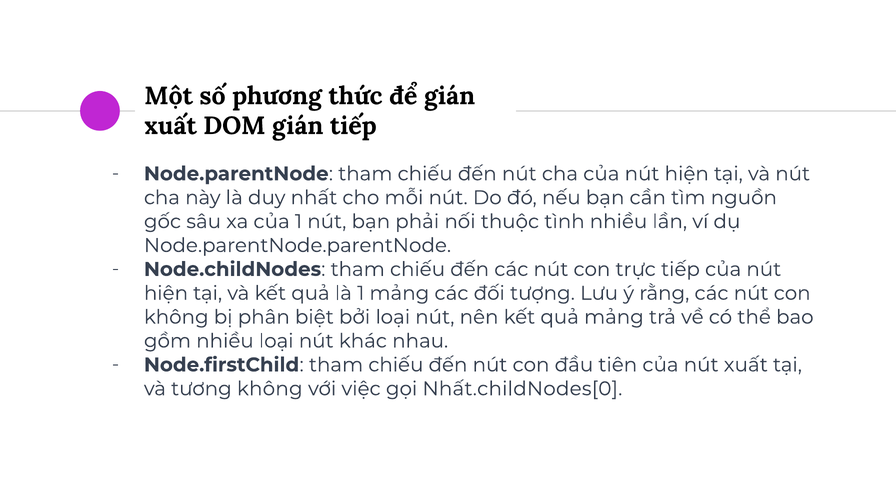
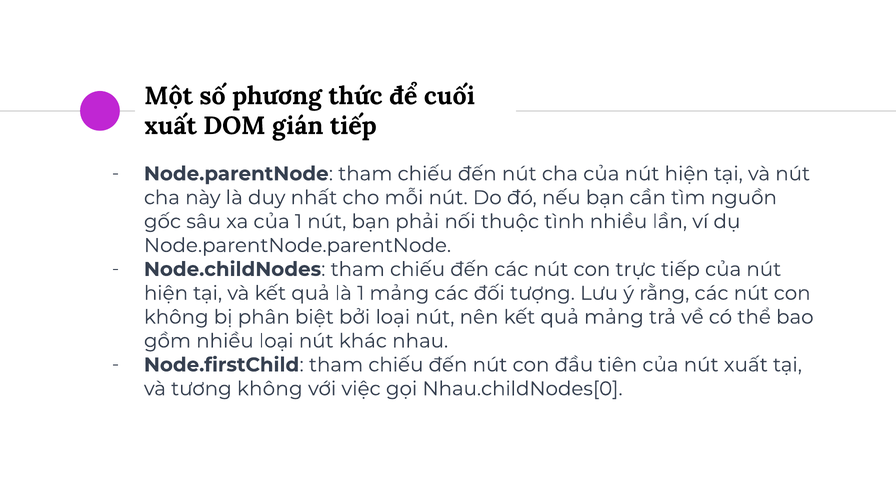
để gián: gián -> cuối
Nhất.childNodes[0: Nhất.childNodes[0 -> Nhau.childNodes[0
